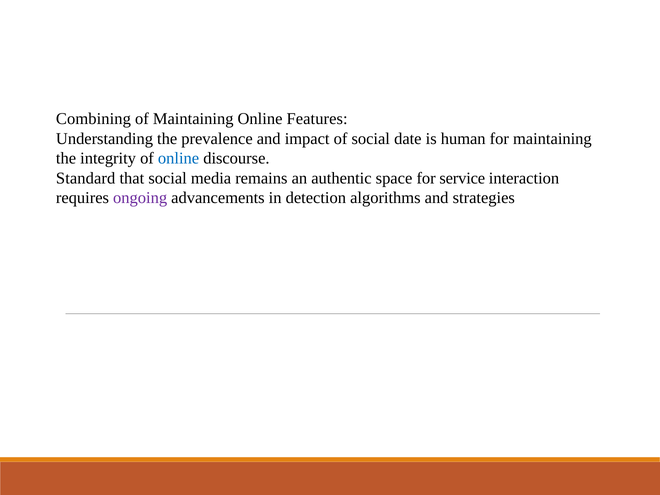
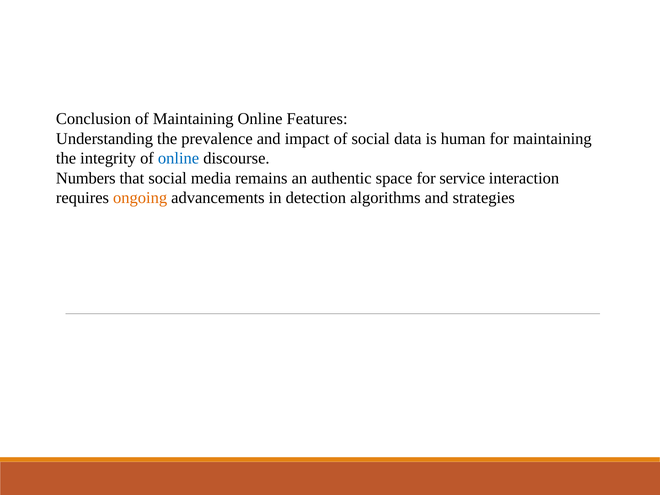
Combining: Combining -> Conclusion
date: date -> data
Standard: Standard -> Numbers
ongoing colour: purple -> orange
